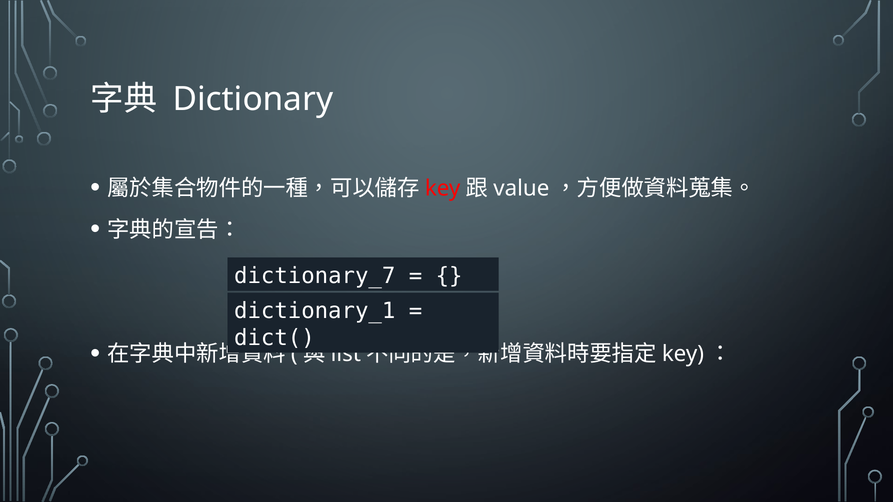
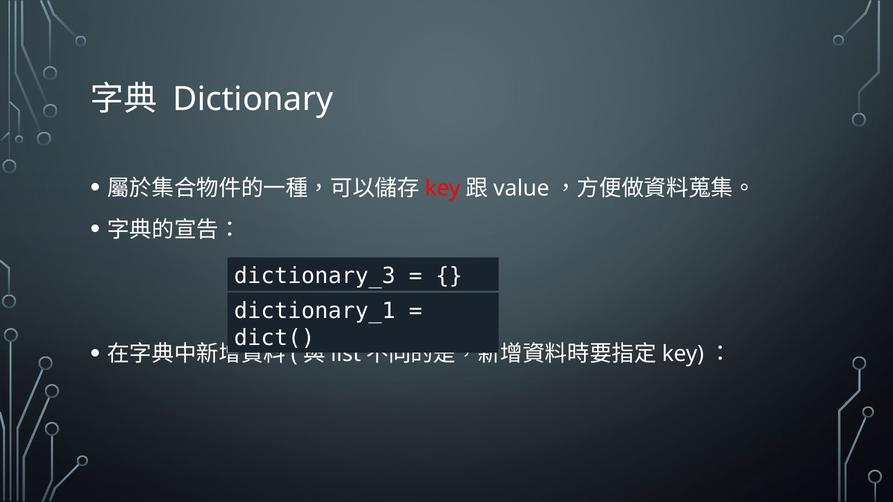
dictionary_7: dictionary_7 -> dictionary_3
